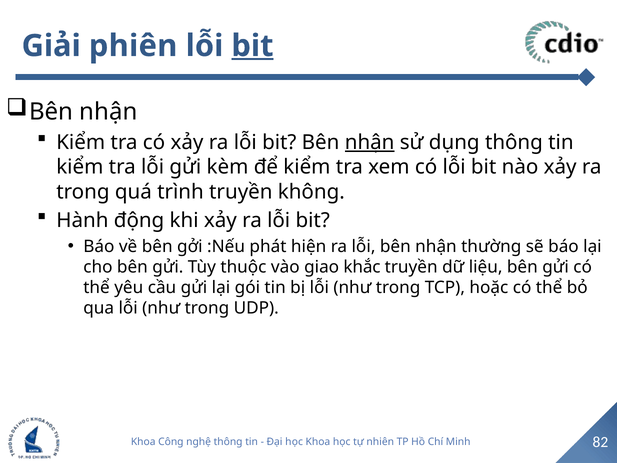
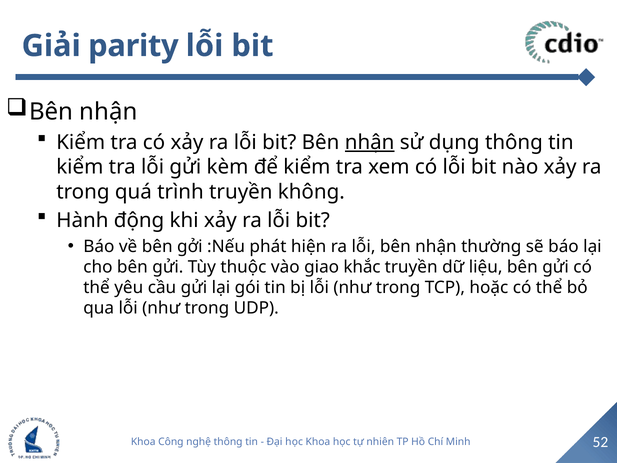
phiên: phiên -> parity
bit at (252, 46) underline: present -> none
82: 82 -> 52
